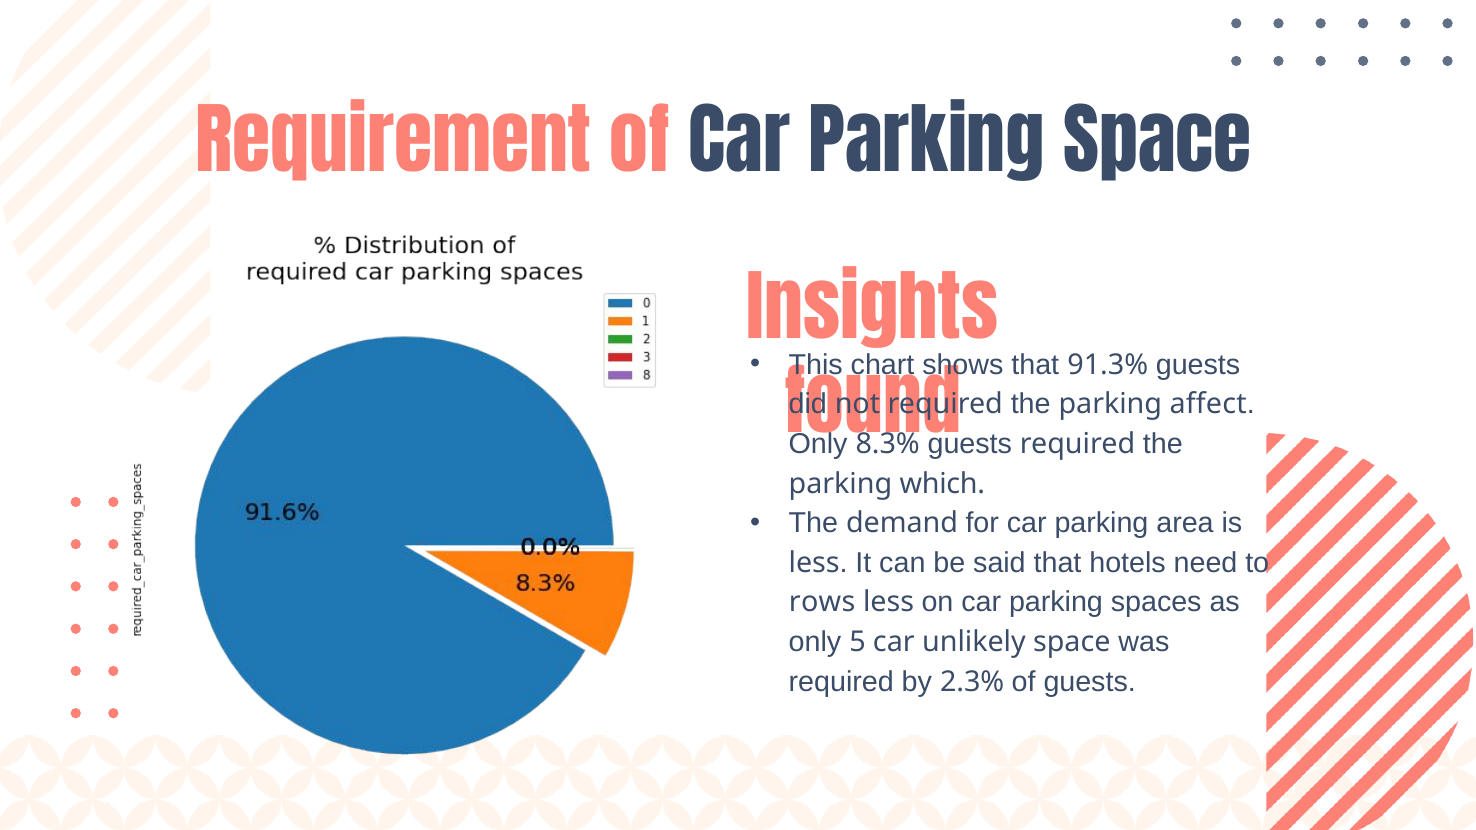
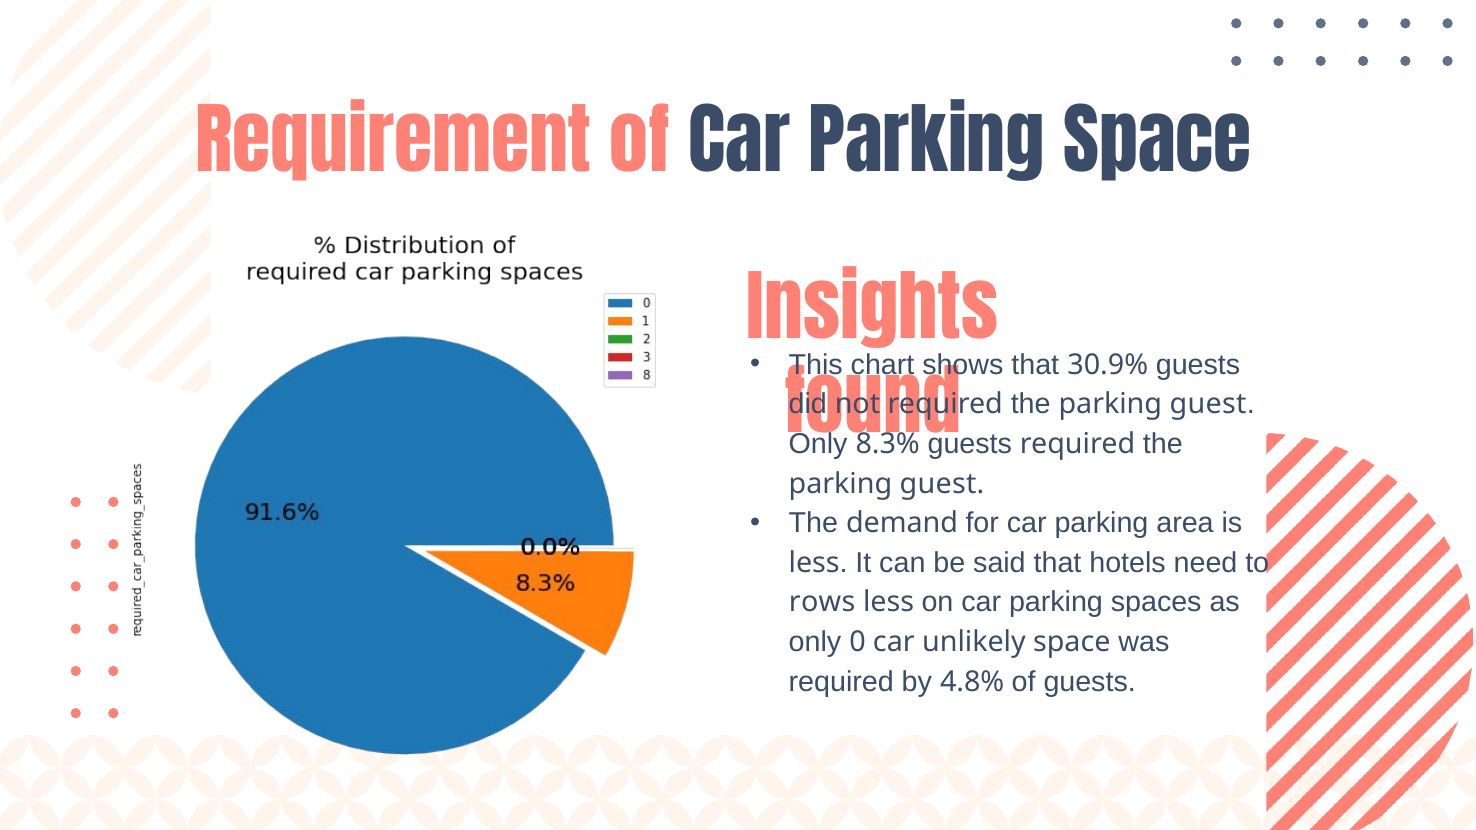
91.3%: 91.3% -> 30.9%
affect at (1208, 405): affect -> guest
which at (942, 484): which -> guest
5: 5 -> 0
2.3%: 2.3% -> 4.8%
